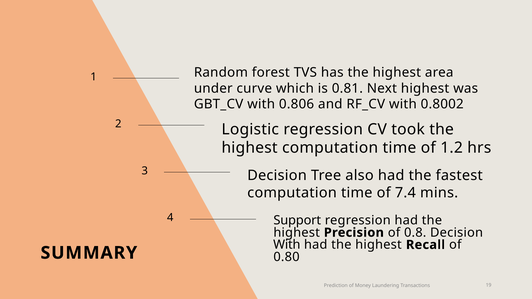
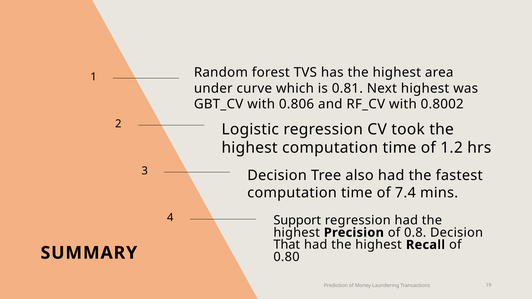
With at (287, 245): With -> That
